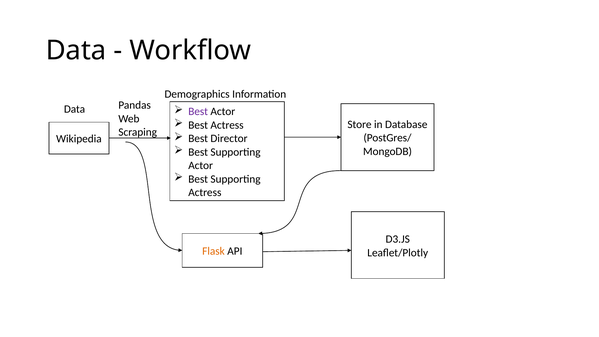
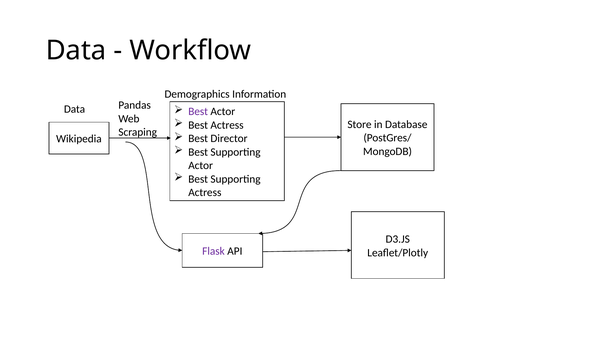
Flask colour: orange -> purple
